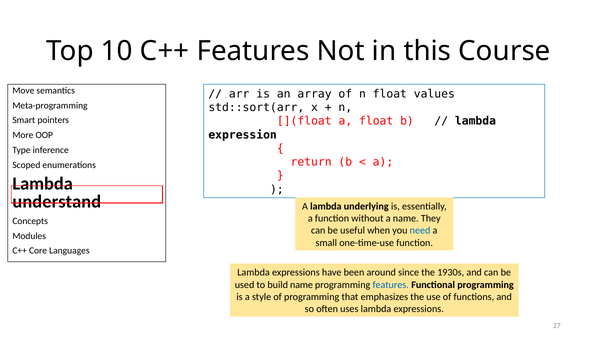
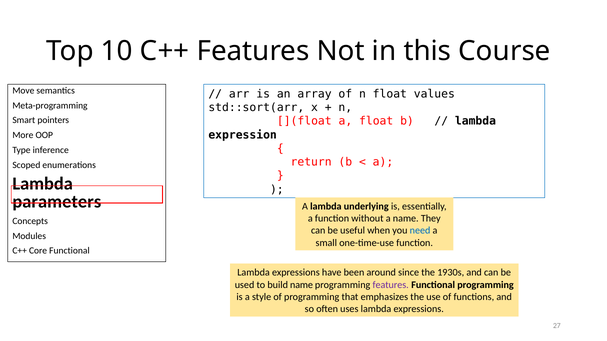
understand: understand -> parameters
Core Languages: Languages -> Functional
features at (391, 285) colour: blue -> purple
